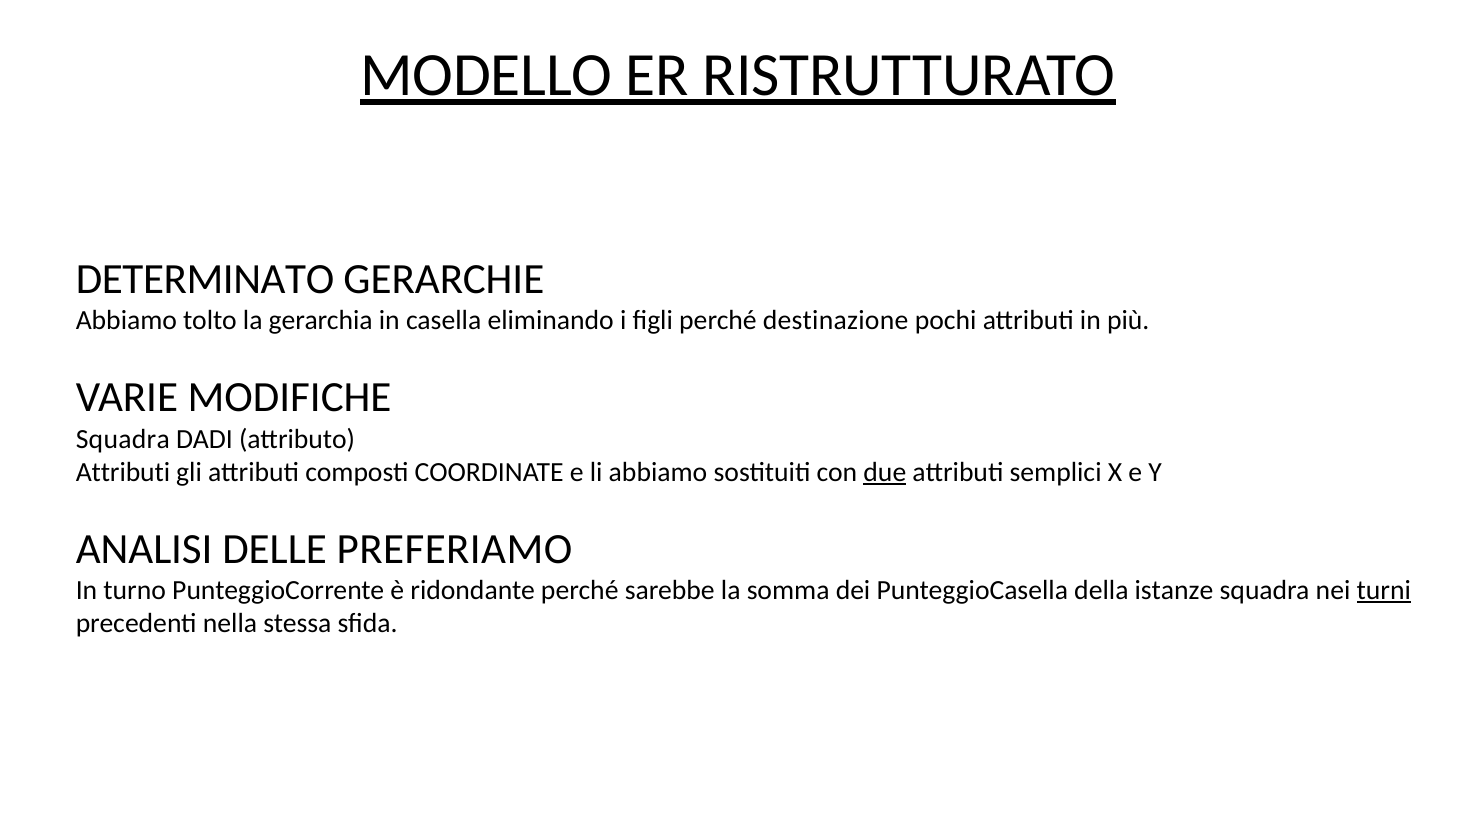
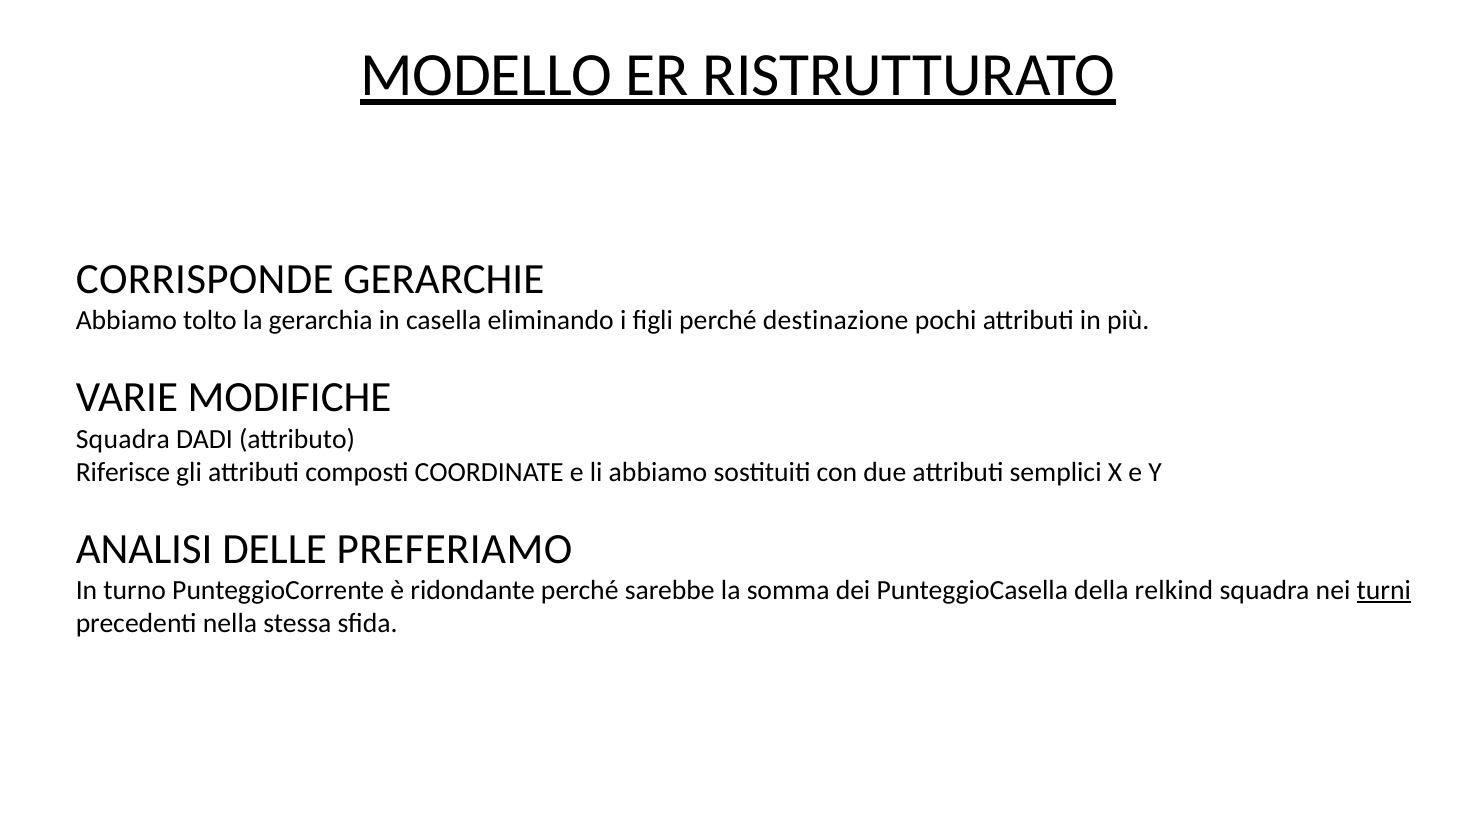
DETERMINATO: DETERMINATO -> CORRISPONDE
Attributi at (123, 472): Attributi -> Riferisce
due underline: present -> none
istanze: istanze -> relkind
